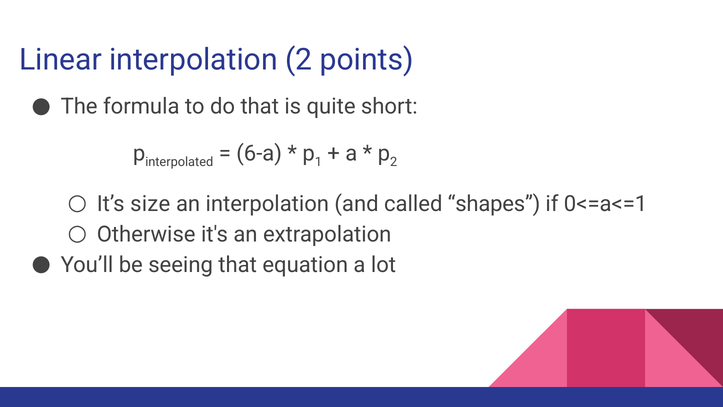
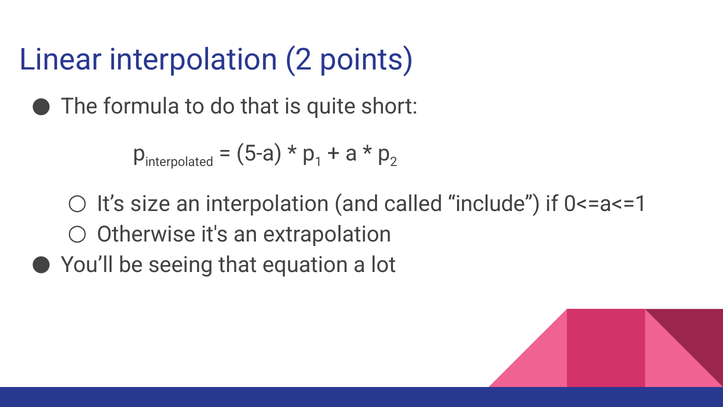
6-a: 6-a -> 5-a
shapes: shapes -> include
